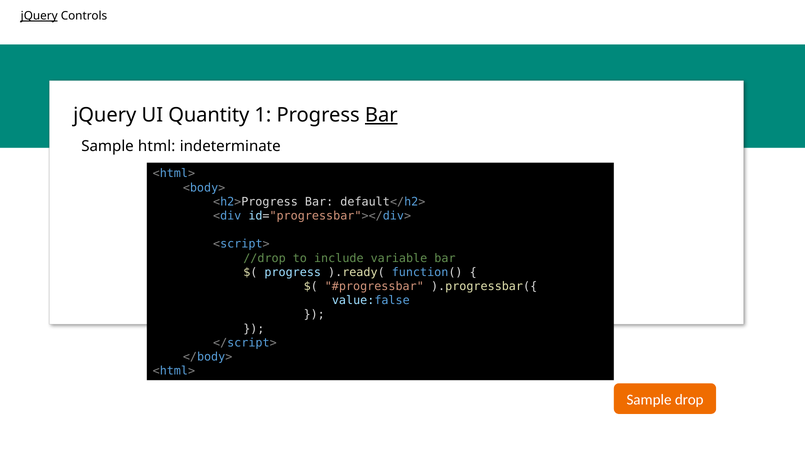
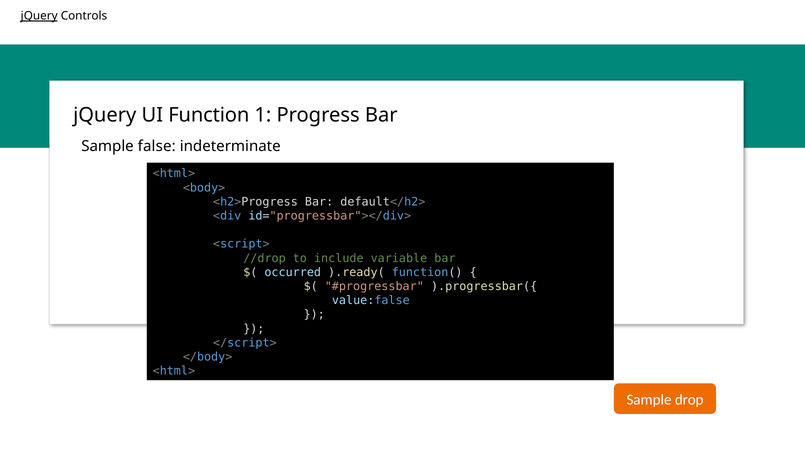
Quantity: Quantity -> Function
Bar at (381, 115) underline: present -> none
html: html -> false
progress at (293, 272): progress -> occurred
